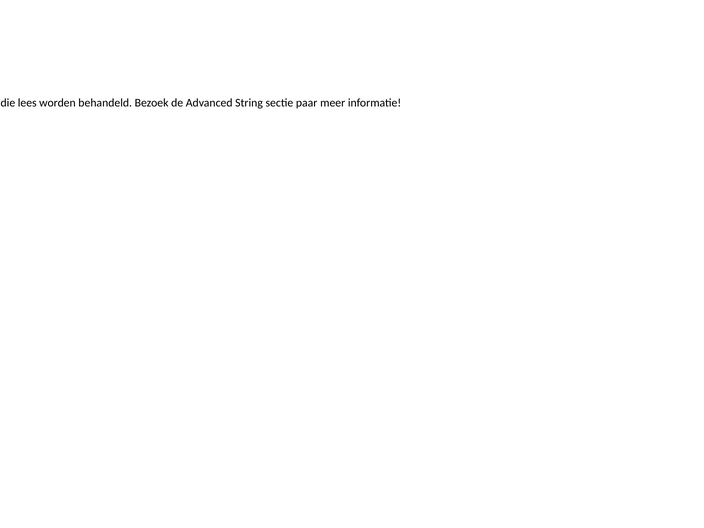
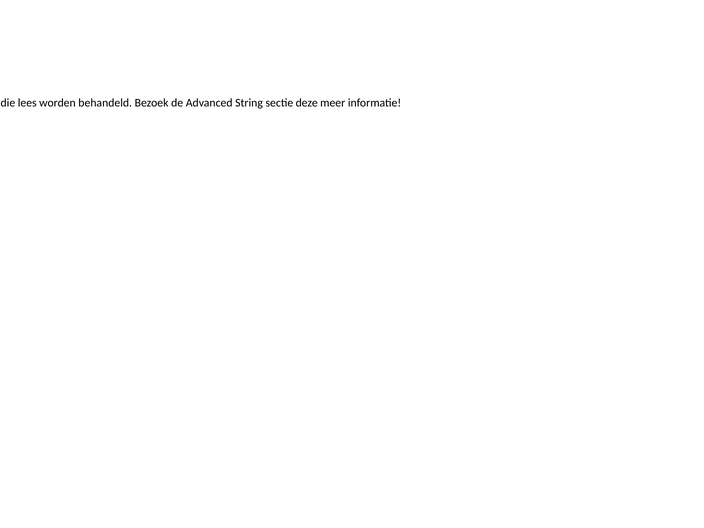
paar: paar -> deze
